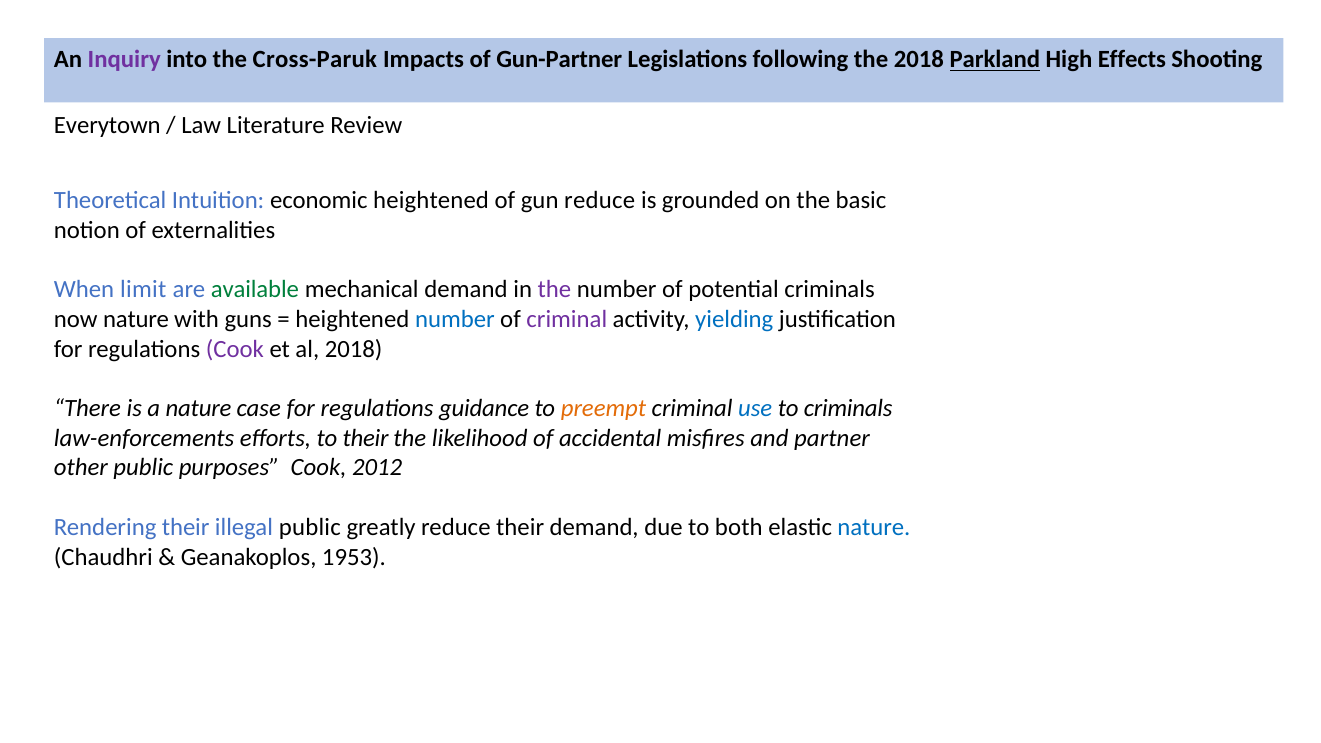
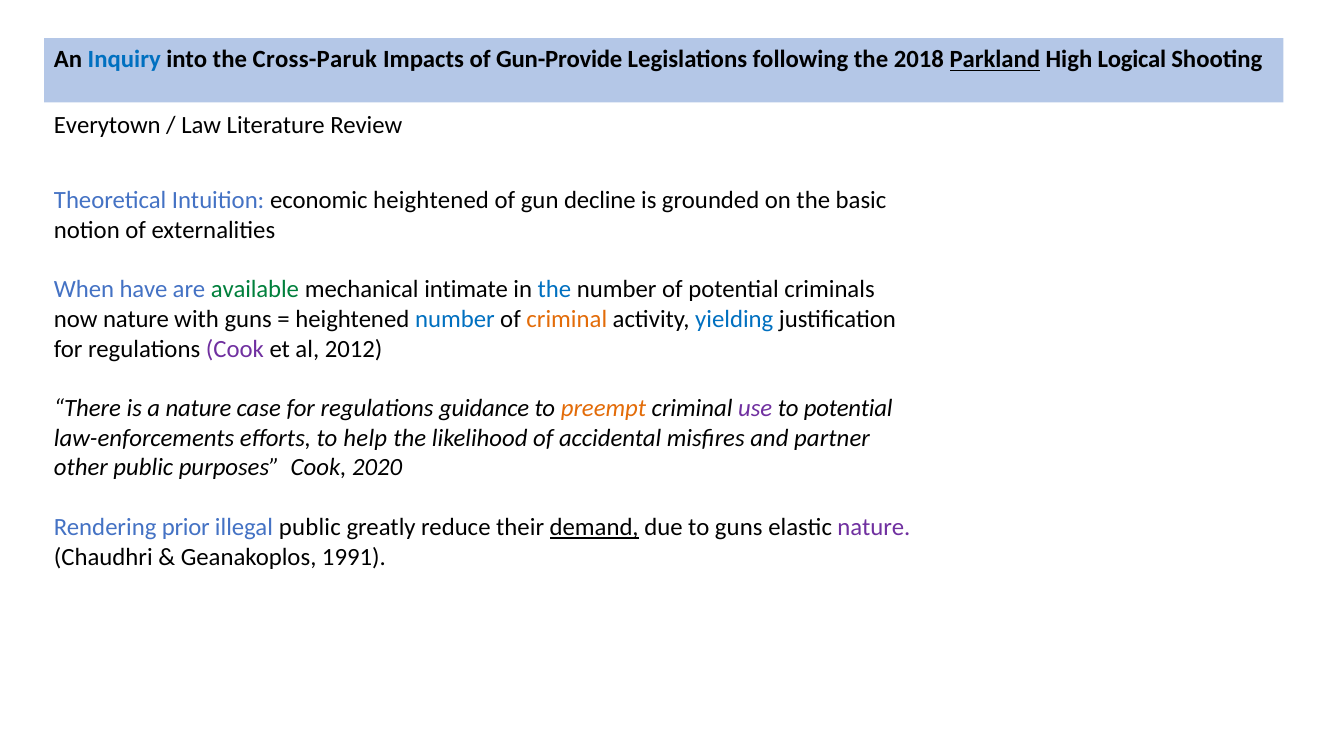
Inquiry colour: purple -> blue
Gun-Partner: Gun-Partner -> Gun-Provide
Effects: Effects -> Logical
gun reduce: reduce -> decline
limit: limit -> have
mechanical demand: demand -> intimate
the at (554, 290) colour: purple -> blue
criminal at (567, 319) colour: purple -> orange
al 2018: 2018 -> 2012
use colour: blue -> purple
to criminals: criminals -> potential
to their: their -> help
2012: 2012 -> 2020
Rendering their: their -> prior
demand at (594, 527) underline: none -> present
to both: both -> guns
nature at (874, 527) colour: blue -> purple
1953: 1953 -> 1991
